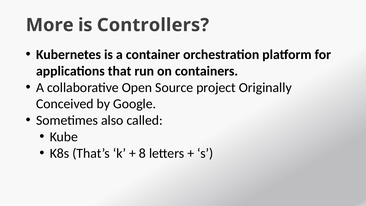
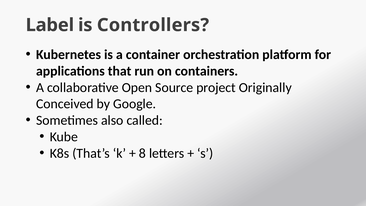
More: More -> Label
